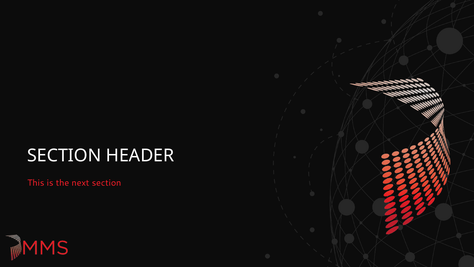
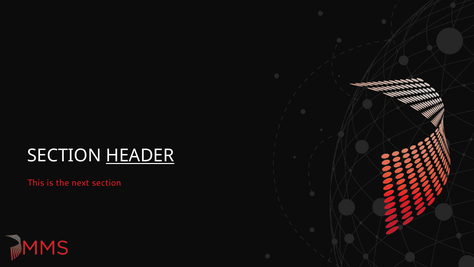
HEADER underline: none -> present
